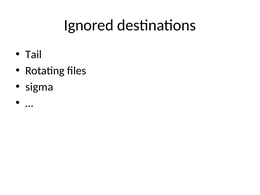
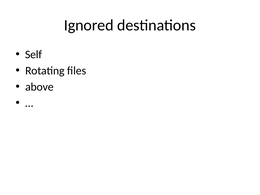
Tail: Tail -> Self
sigma: sigma -> above
